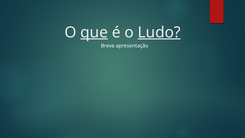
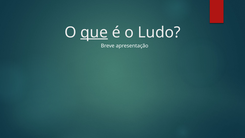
Ludo underline: present -> none
